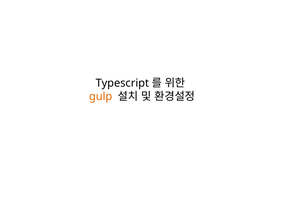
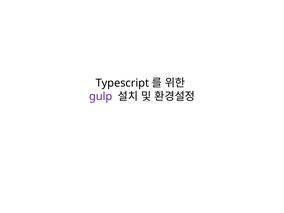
gulp colour: orange -> purple
